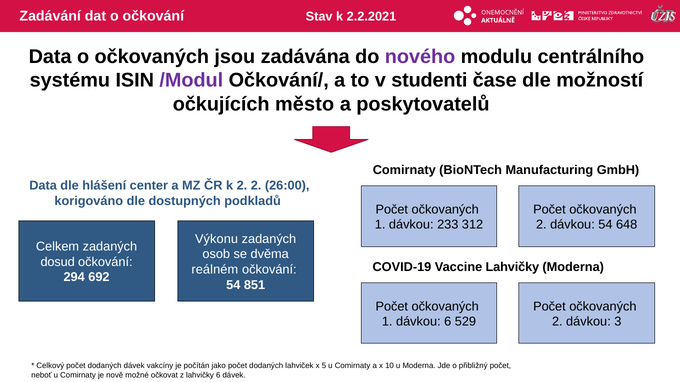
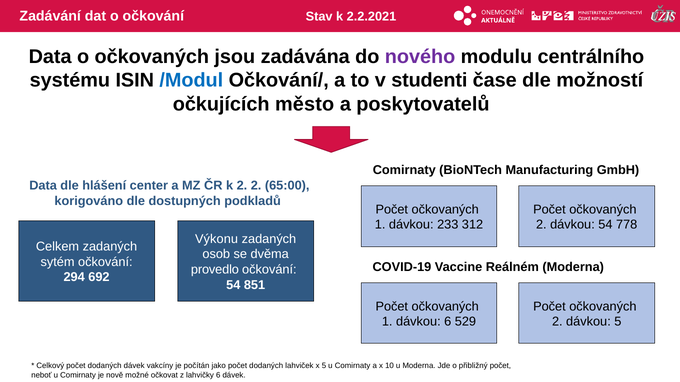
/Modul colour: purple -> blue
26:00: 26:00 -> 65:00
648: 648 -> 778
dosud: dosud -> sytém
Vaccine Lahvičky: Lahvičky -> Reálném
reálném: reálném -> provedlo
dávkou 3: 3 -> 5
